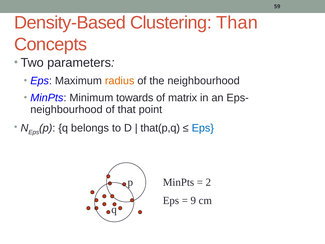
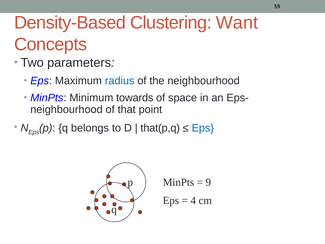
Than: Than -> Want
radius colour: orange -> blue
matrix: matrix -> space
2: 2 -> 9
9: 9 -> 4
